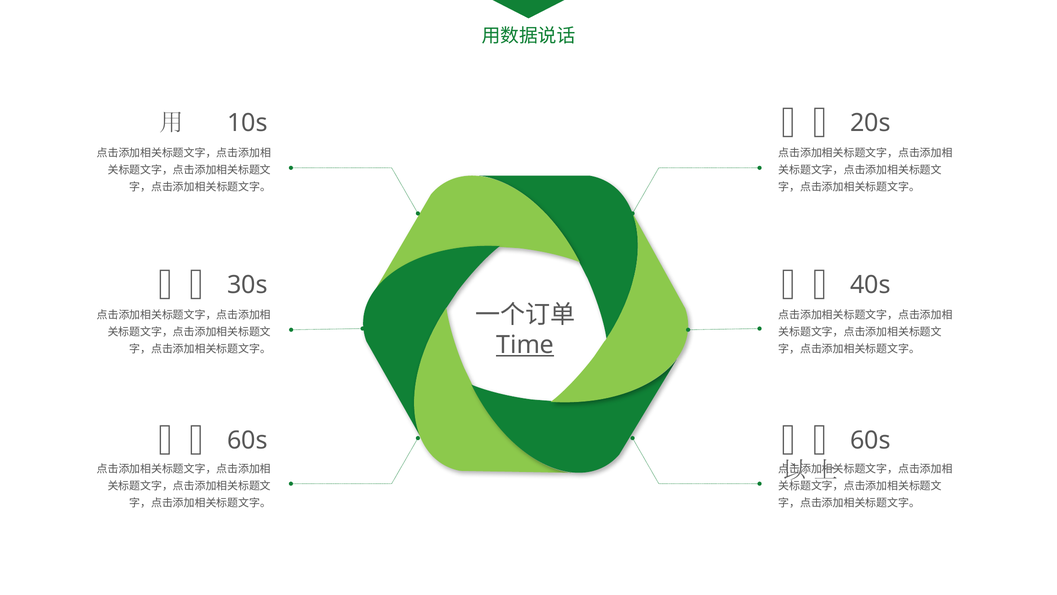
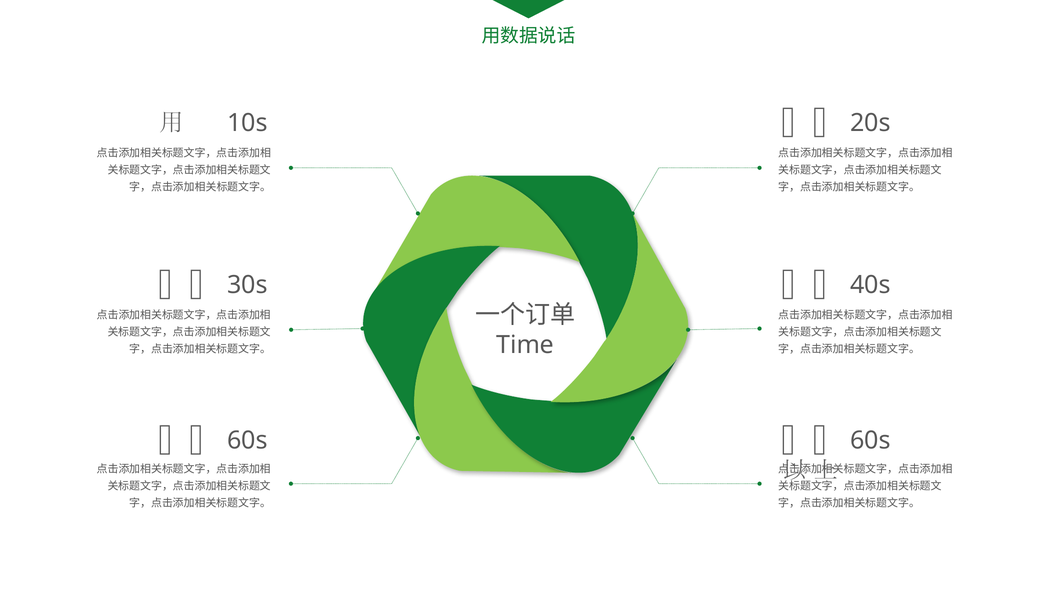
Time underline: present -> none
